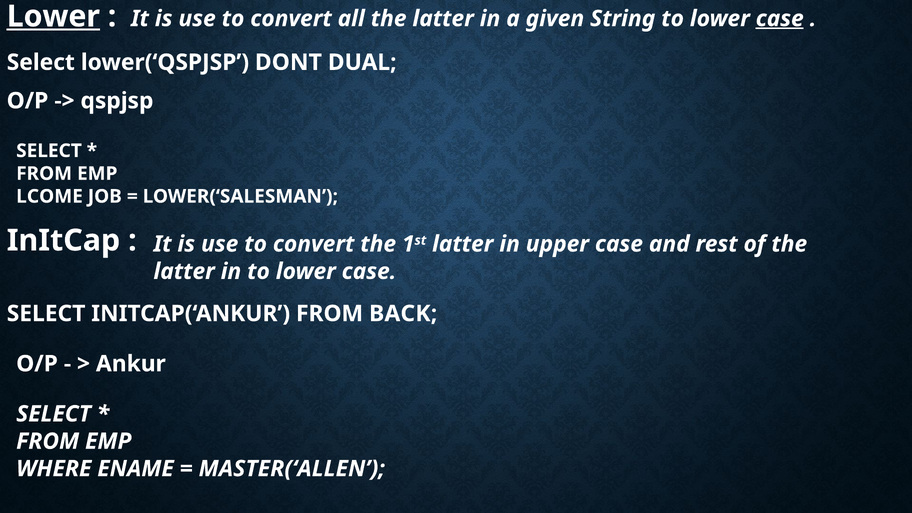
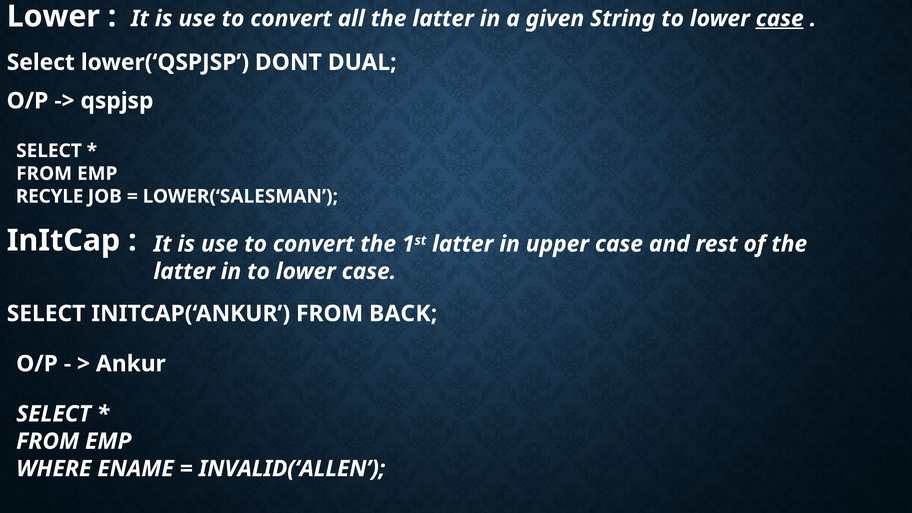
Lower at (53, 16) underline: present -> none
LCOME: LCOME -> RECYLE
MASTER(‘ALLEN: MASTER(‘ALLEN -> INVALID(‘ALLEN
